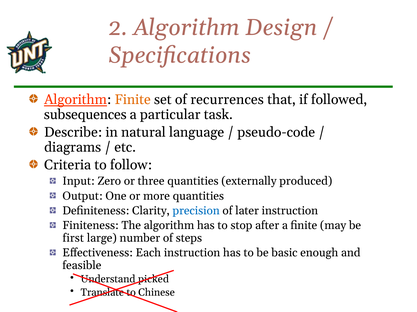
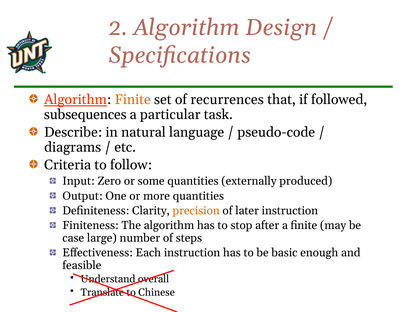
three: three -> some
precision colour: blue -> orange
first: first -> case
picked: picked -> overall
